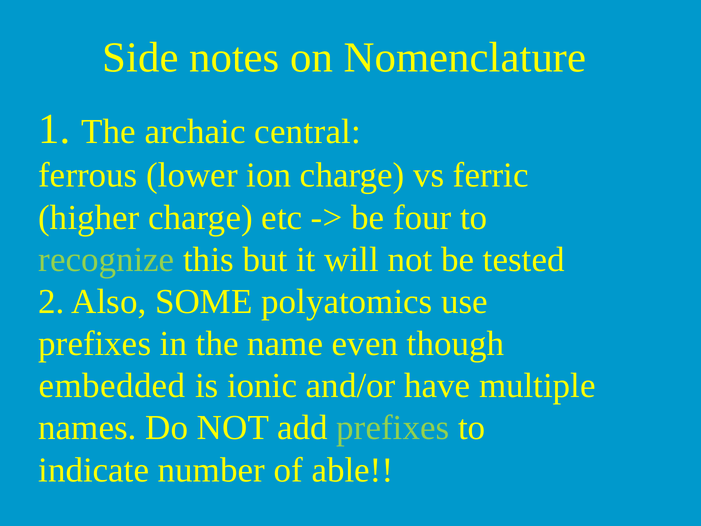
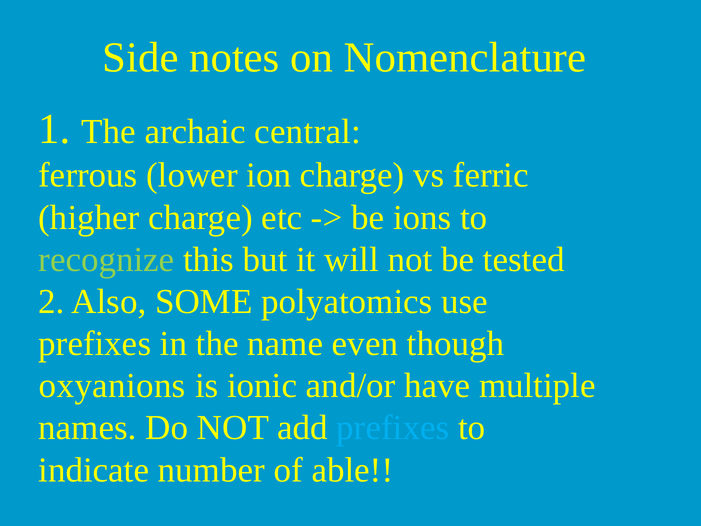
four: four -> ions
embedded: embedded -> oxyanions
prefixes at (393, 428) colour: light green -> light blue
